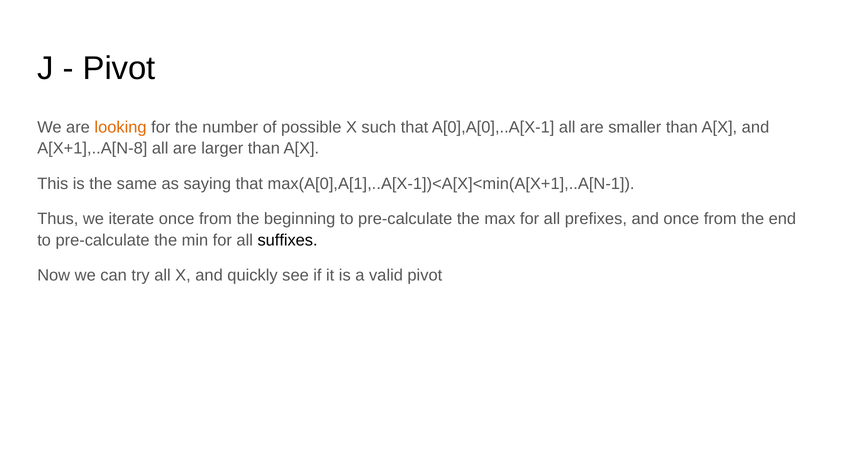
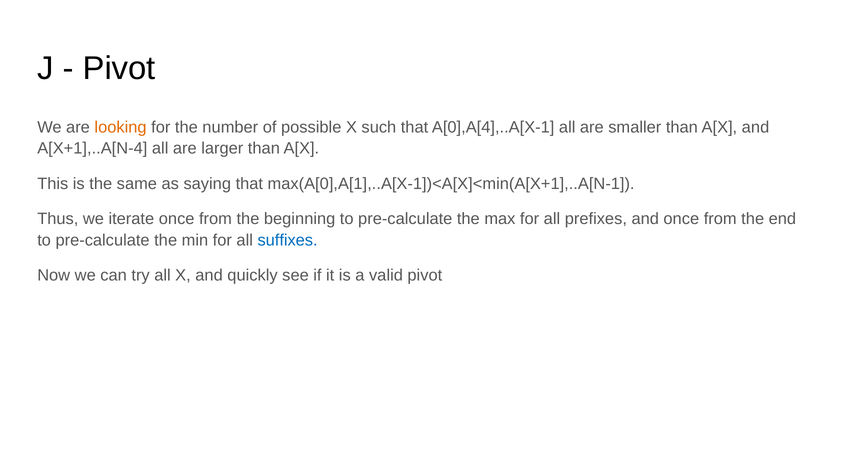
A[0],A[0],..A[X-1: A[0],A[0],..A[X-1 -> A[0],A[4],..A[X-1
A[X+1],..A[N-8: A[X+1],..A[N-8 -> A[X+1],..A[N-4
suffixes colour: black -> blue
